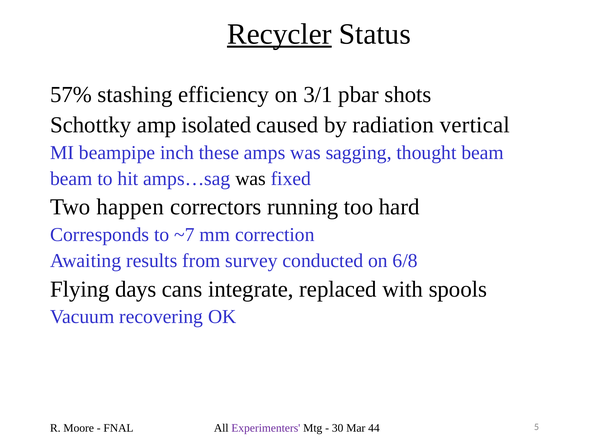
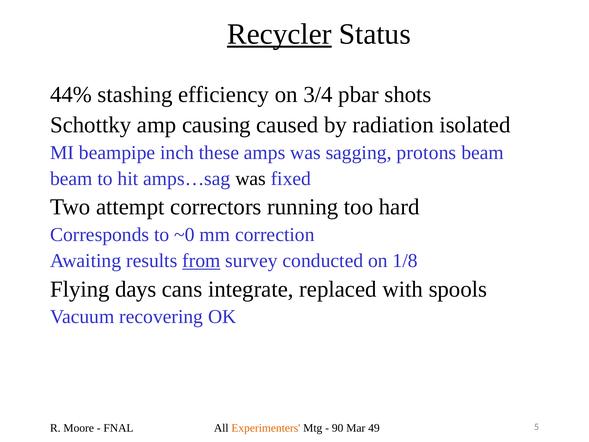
57%: 57% -> 44%
3/1: 3/1 -> 3/4
isolated: isolated -> causing
vertical: vertical -> isolated
thought: thought -> protons
happen: happen -> attempt
~7: ~7 -> ~0
from underline: none -> present
6/8: 6/8 -> 1/8
Experimenters colour: purple -> orange
30: 30 -> 90
44: 44 -> 49
